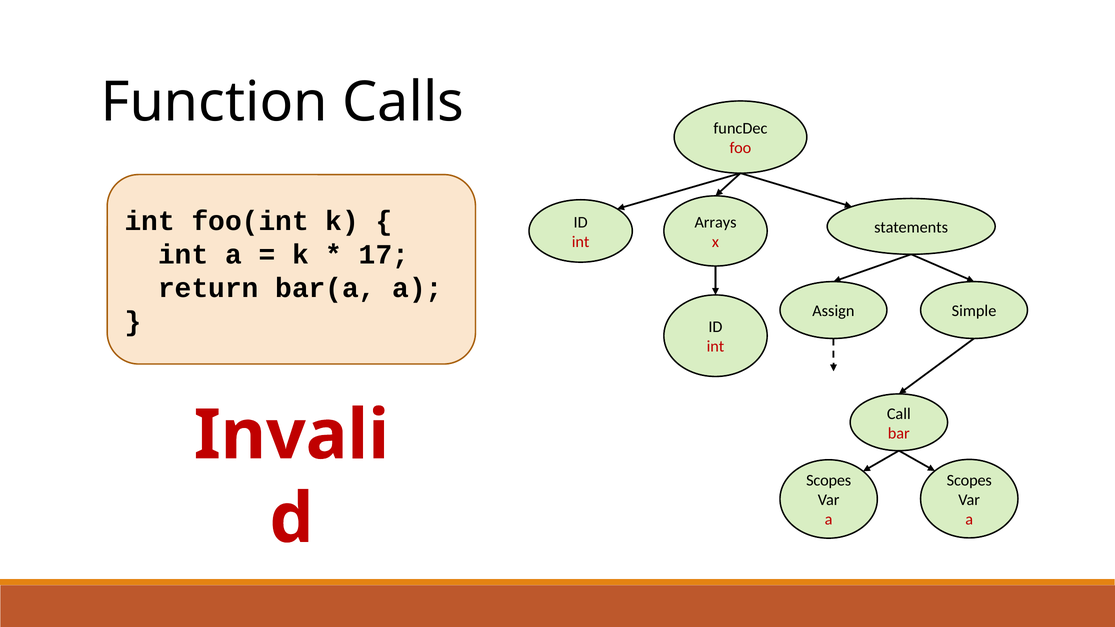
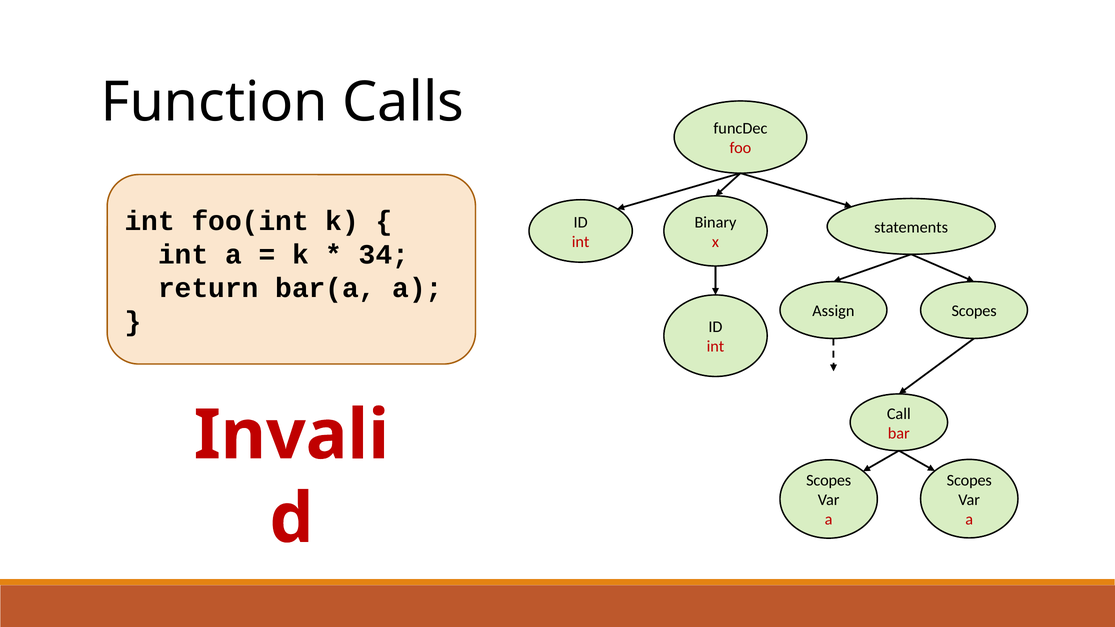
Arrays: Arrays -> Binary
17: 17 -> 34
Simple at (974, 311): Simple -> Scopes
